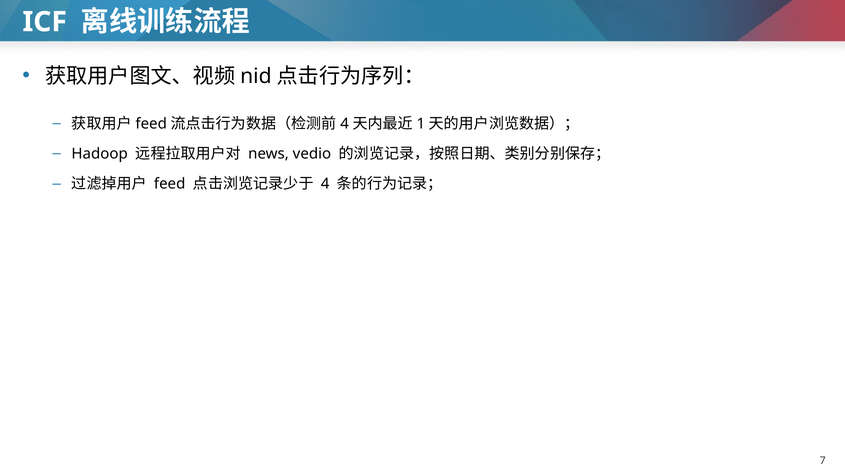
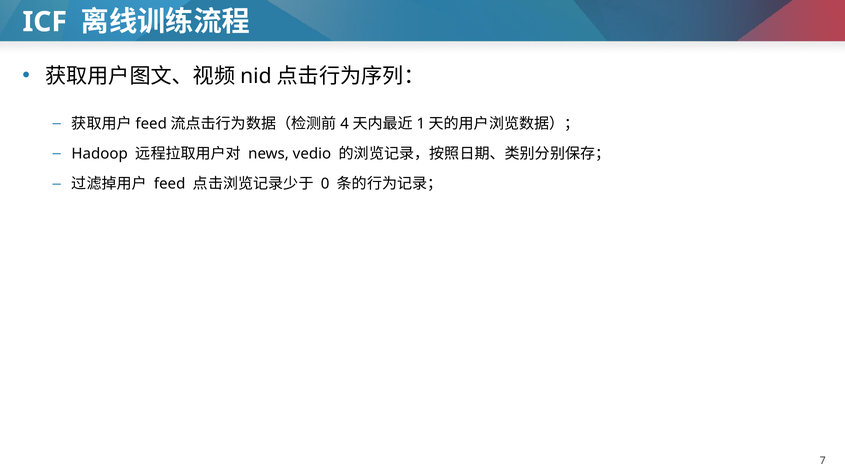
4: 4 -> 0
